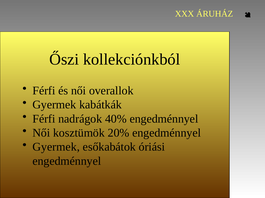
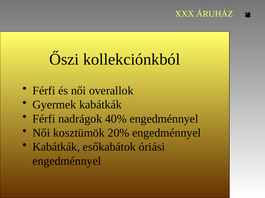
Gyermek at (56, 147): Gyermek -> Kabátkák
